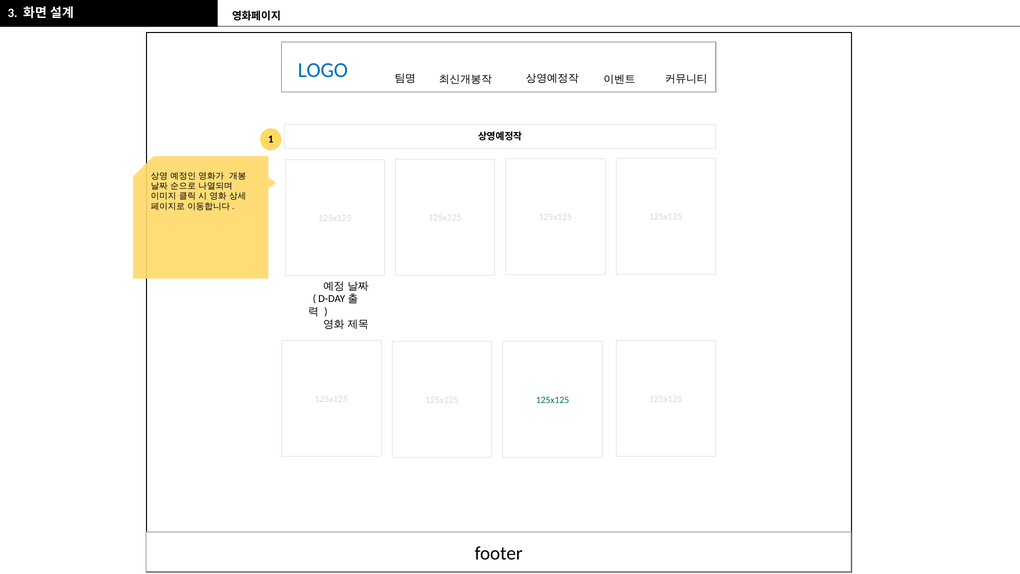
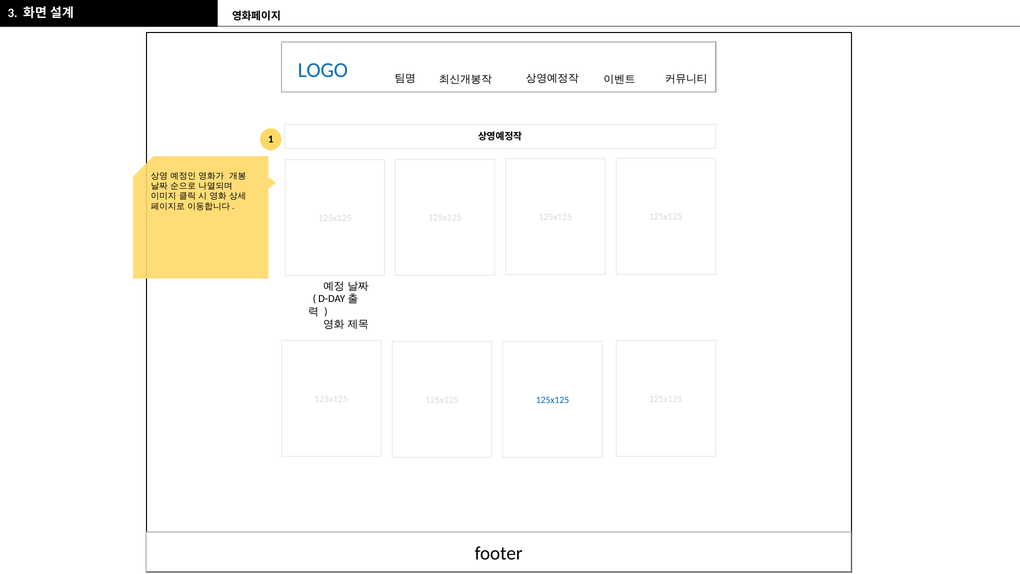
125x125 at (553, 400) colour: green -> blue
